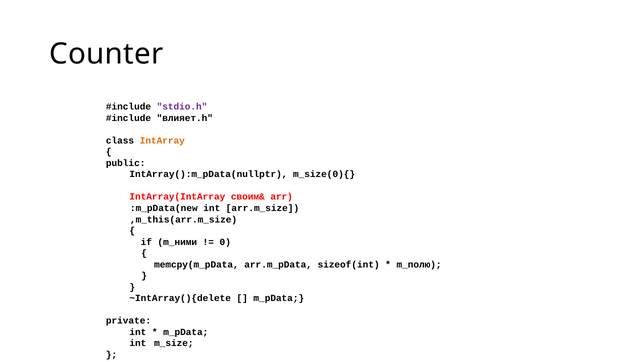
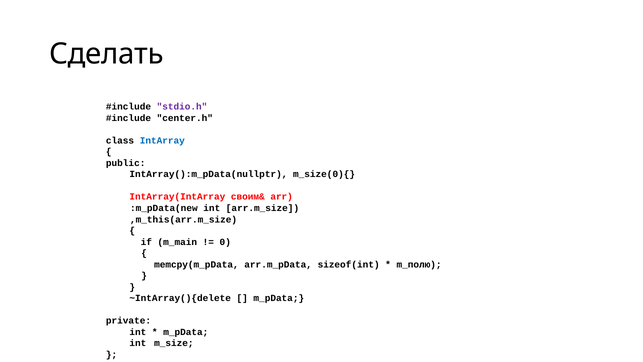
Counter: Counter -> Сделать
влияет.h: влияет.h -> center.h
IntArray colour: orange -> blue
m_ними: m_ними -> m_main
